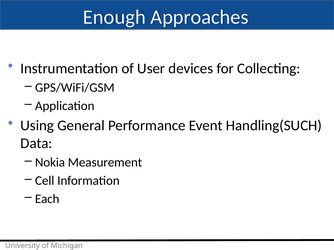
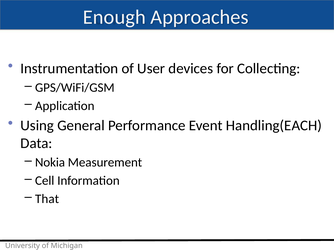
Handling(SUCH: Handling(SUCH -> Handling(EACH
Each: Each -> That
